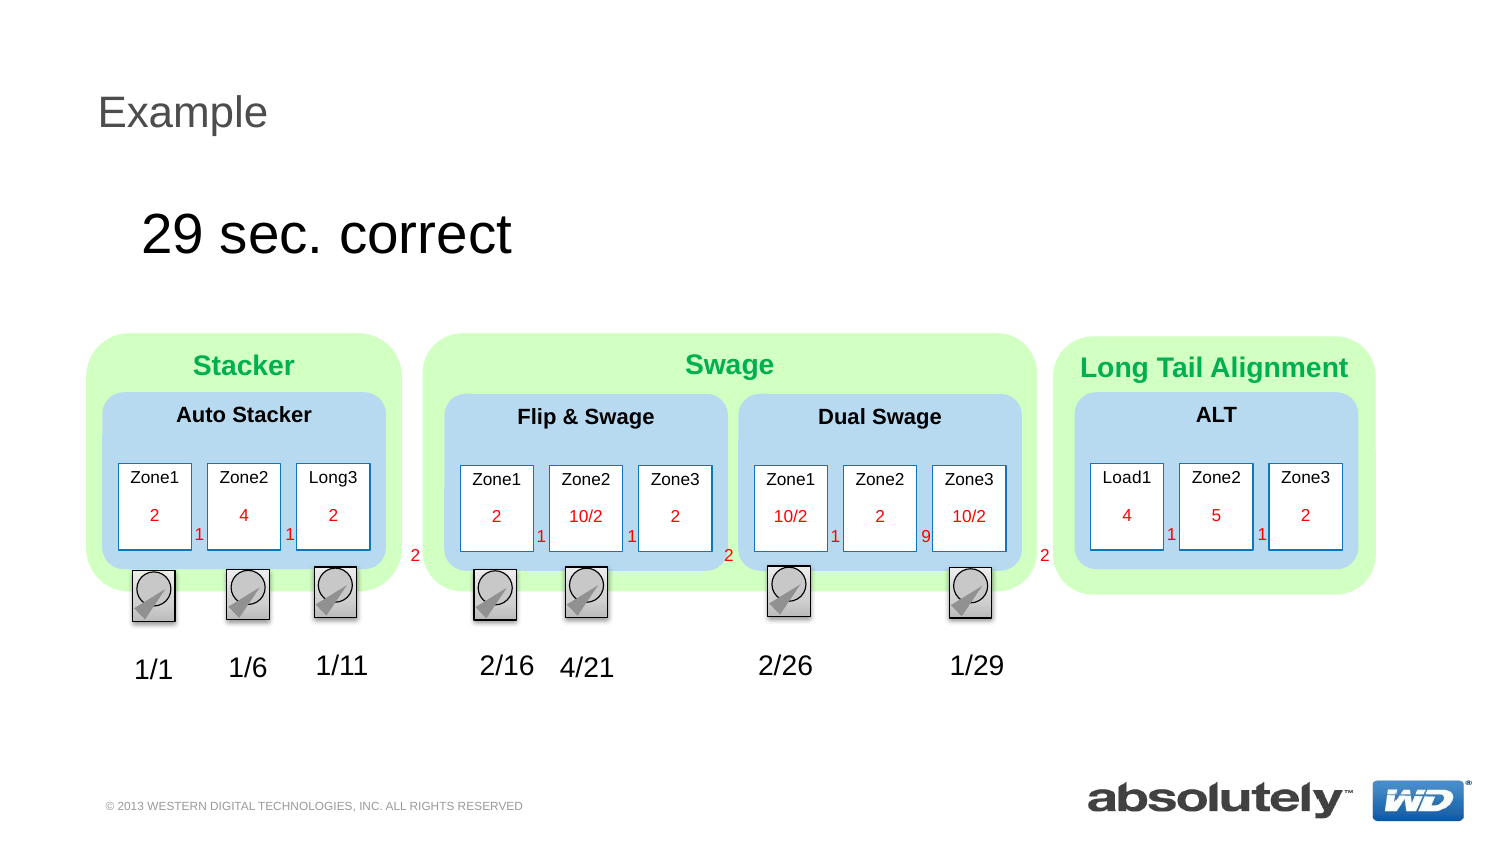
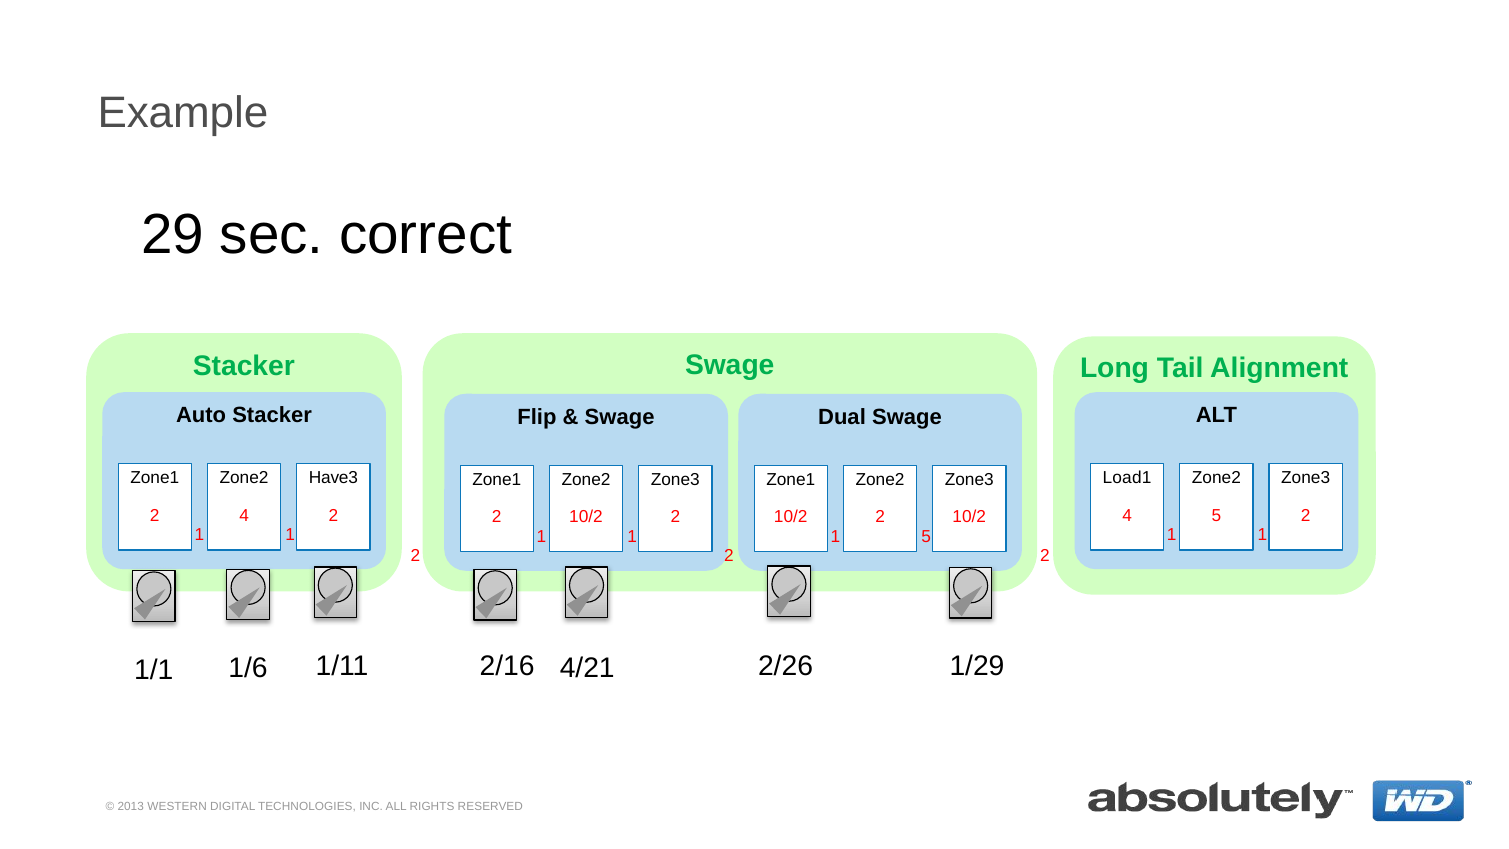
Long3: Long3 -> Have3
1 9: 9 -> 5
